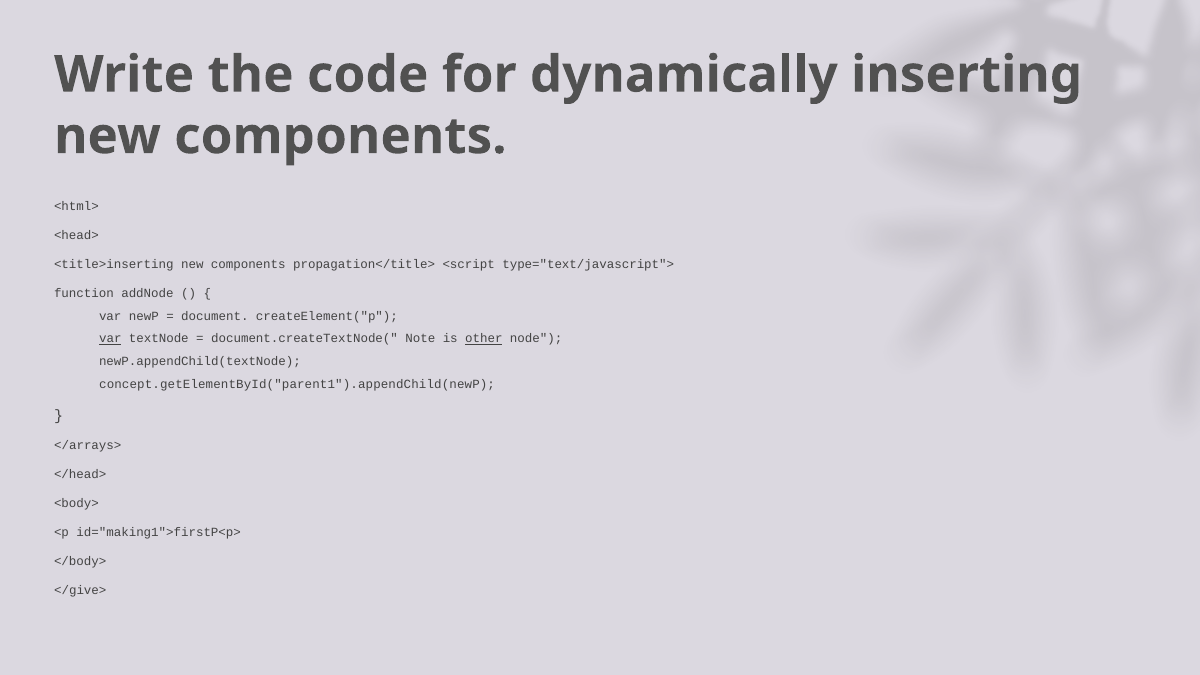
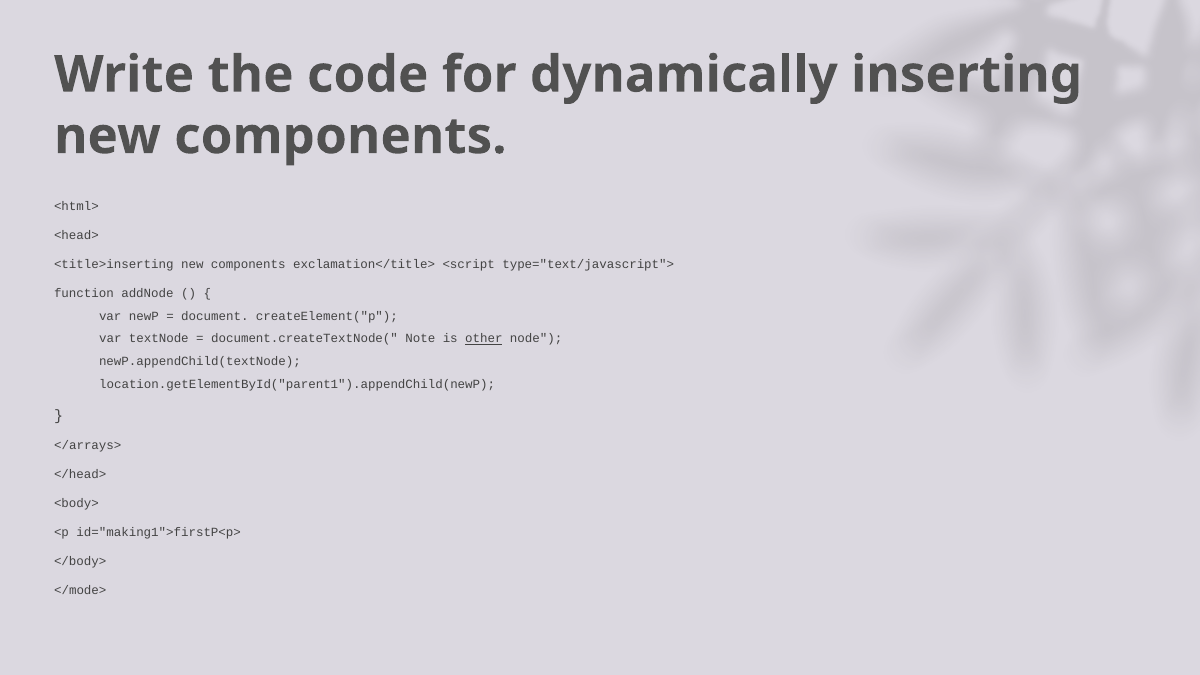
propagation</title>: propagation</title> -> exclamation</title>
var at (110, 339) underline: present -> none
concept.getElementById("parent1").appendChild(newP: concept.getElementById("parent1").appendChild(newP -> location.getElementById("parent1").appendChild(newP
</give>: </give> -> </mode>
